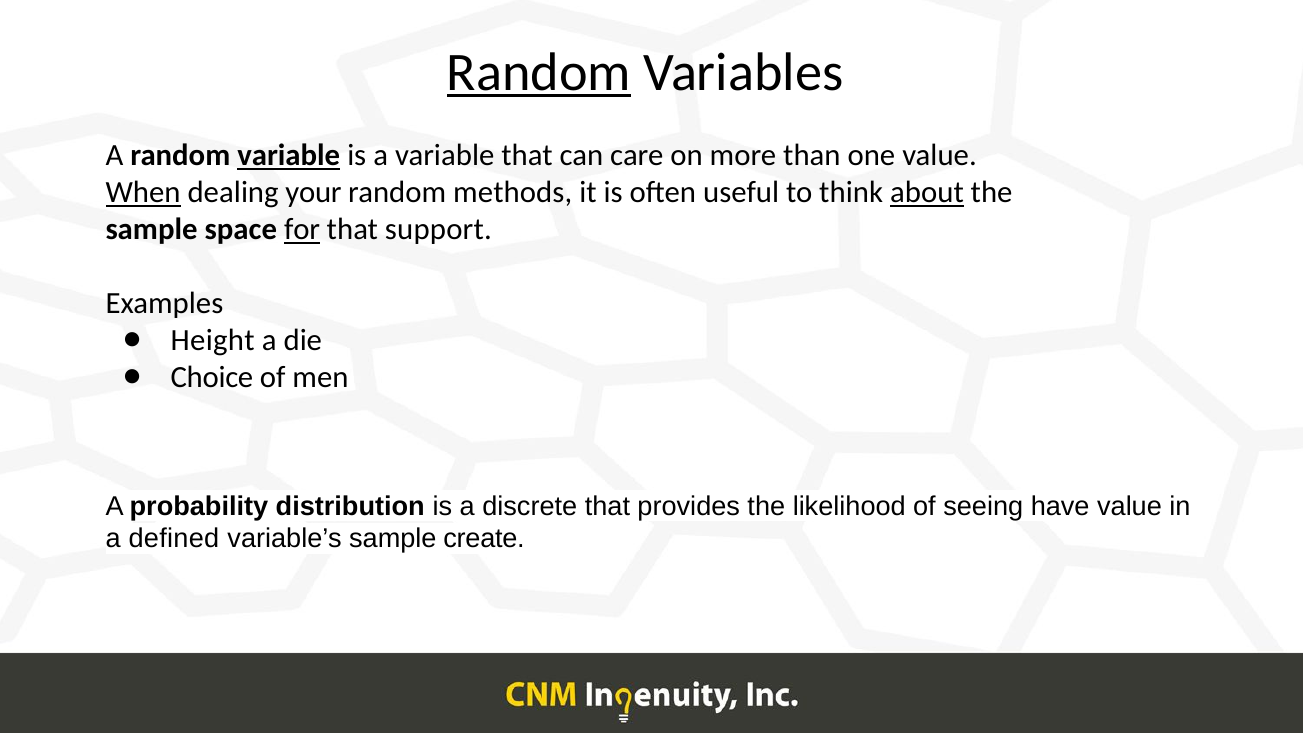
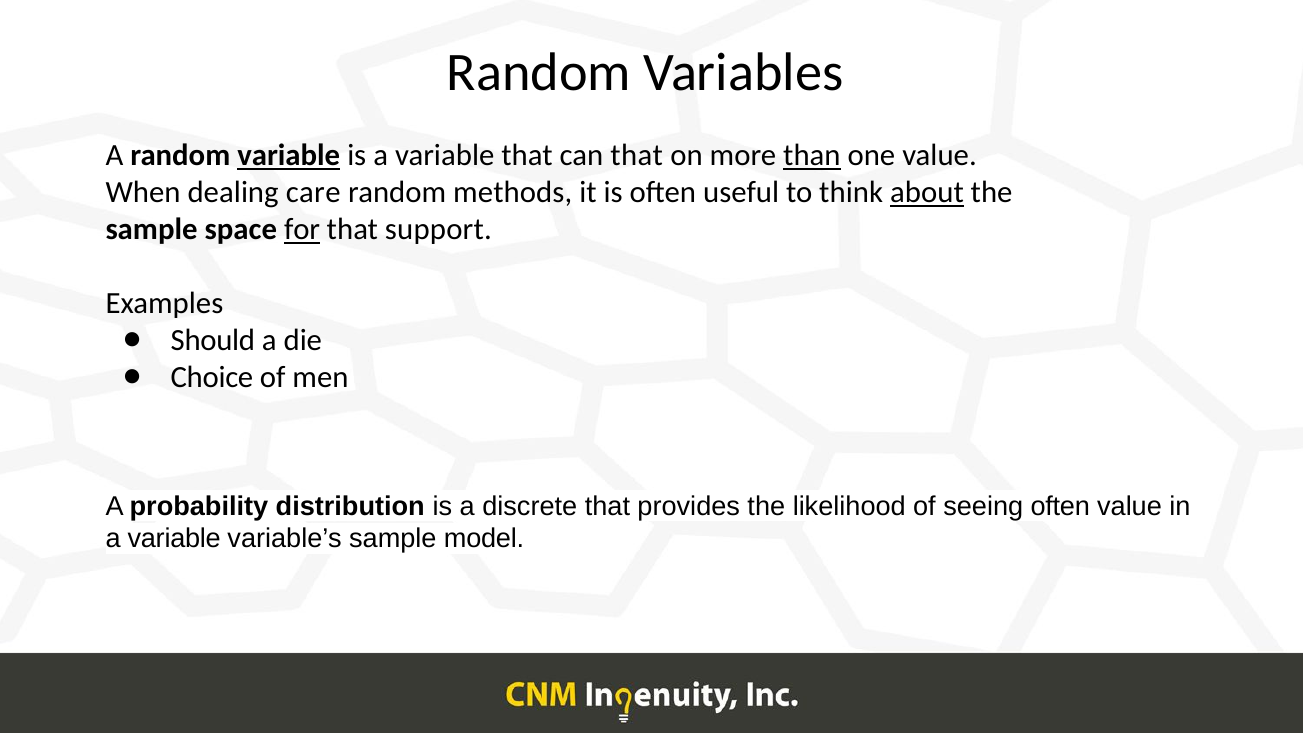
Random at (539, 72) underline: present -> none
can care: care -> that
than underline: none -> present
When underline: present -> none
your: your -> care
Height: Height -> Should
seeing have: have -> often
defined at (174, 539): defined -> variable
create: create -> model
